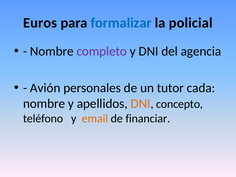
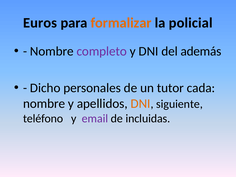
formalizar colour: blue -> orange
agencia: agencia -> además
Avión: Avión -> Dicho
concepto: concepto -> siguiente
email colour: orange -> purple
financiar: financiar -> incluidas
